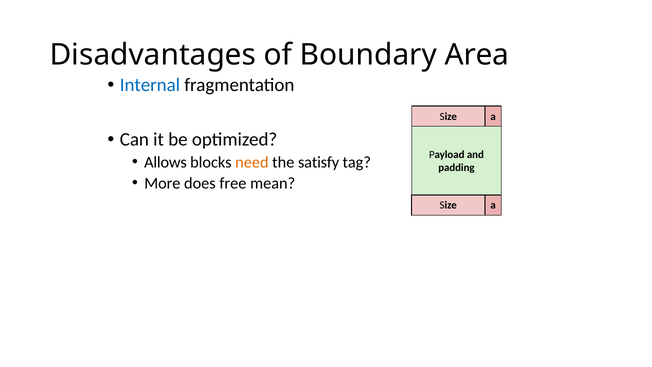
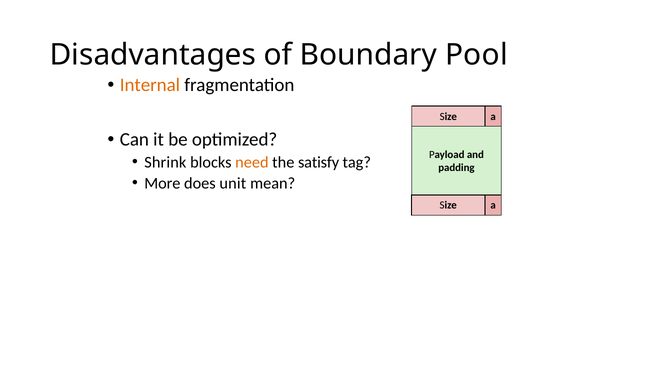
Area: Area -> Pool
Internal colour: blue -> orange
Allows: Allows -> Shrink
free: free -> unit
